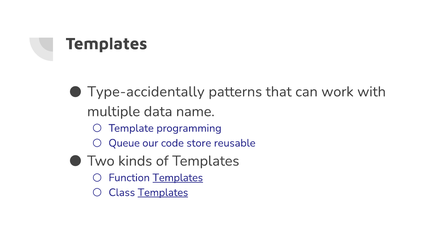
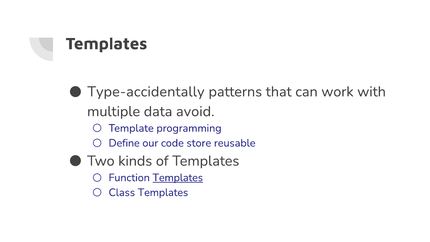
name: name -> avoid
Queue: Queue -> Define
Templates at (163, 192) underline: present -> none
